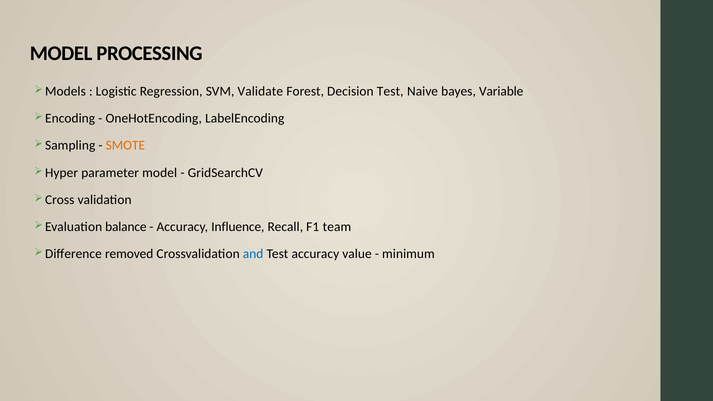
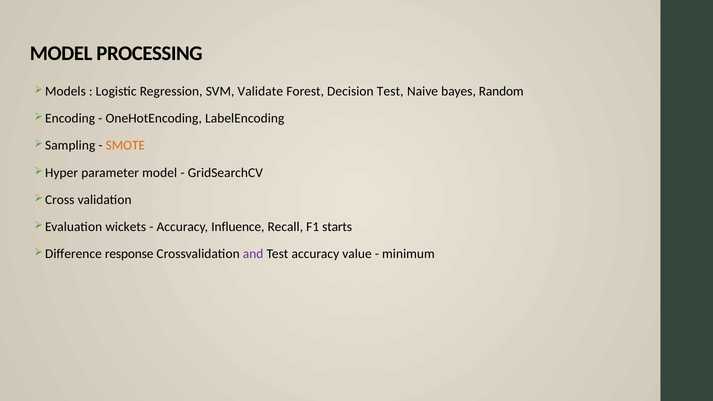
Variable: Variable -> Random
balance: balance -> wickets
team: team -> starts
removed: removed -> response
and colour: blue -> purple
